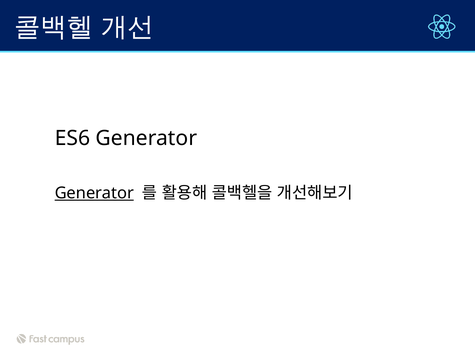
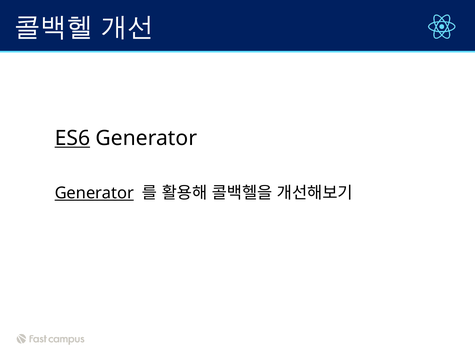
ES6 underline: none -> present
